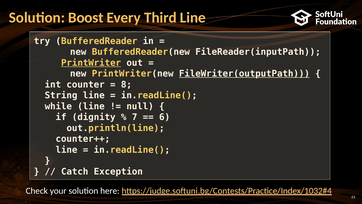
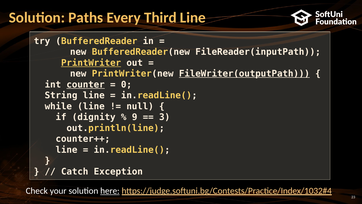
Boost: Boost -> Paths
counter underline: none -> present
8: 8 -> 0
7: 7 -> 9
6: 6 -> 3
here underline: none -> present
